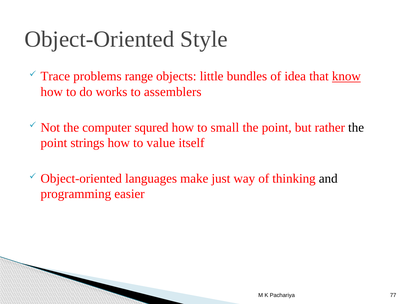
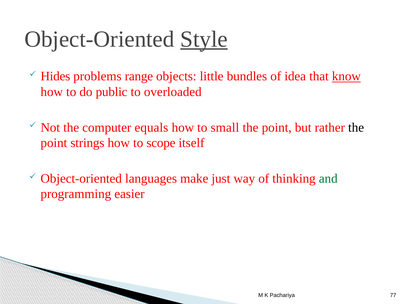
Style underline: none -> present
Trace: Trace -> Hides
works: works -> public
assemblers: assemblers -> overloaded
squred: squred -> equals
value: value -> scope
and colour: black -> green
